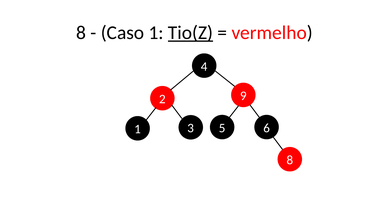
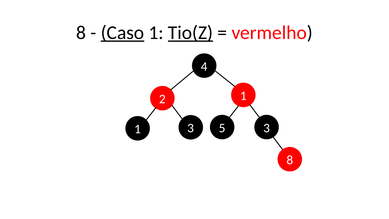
Caso underline: none -> present
2 9: 9 -> 1
3 6: 6 -> 3
